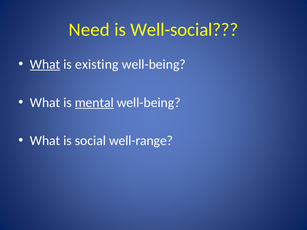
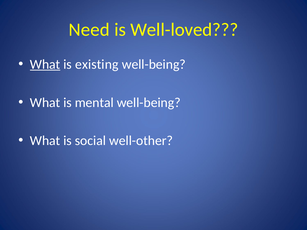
Well-social: Well-social -> Well-loved
mental underline: present -> none
well-range: well-range -> well-other
